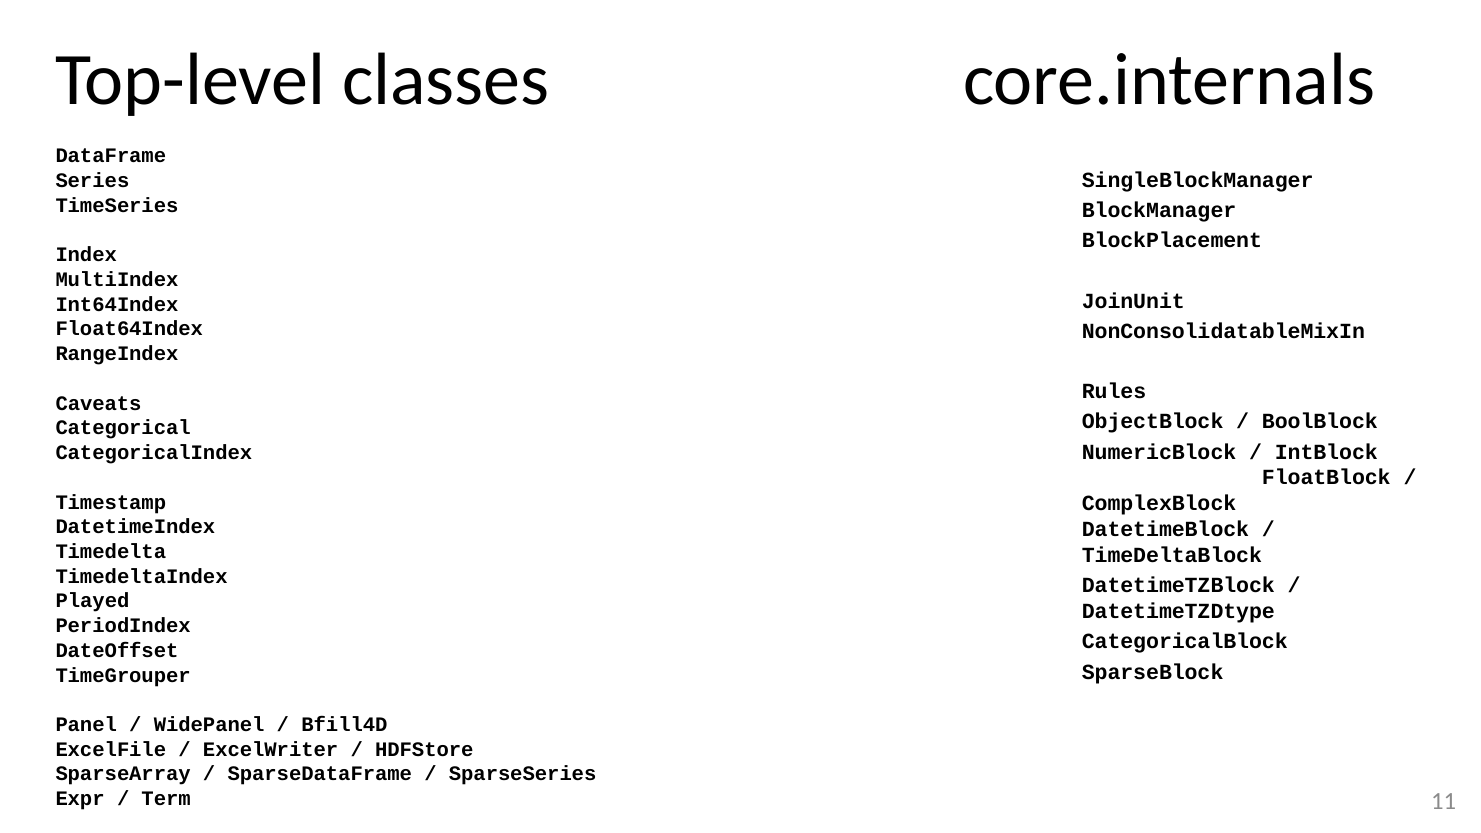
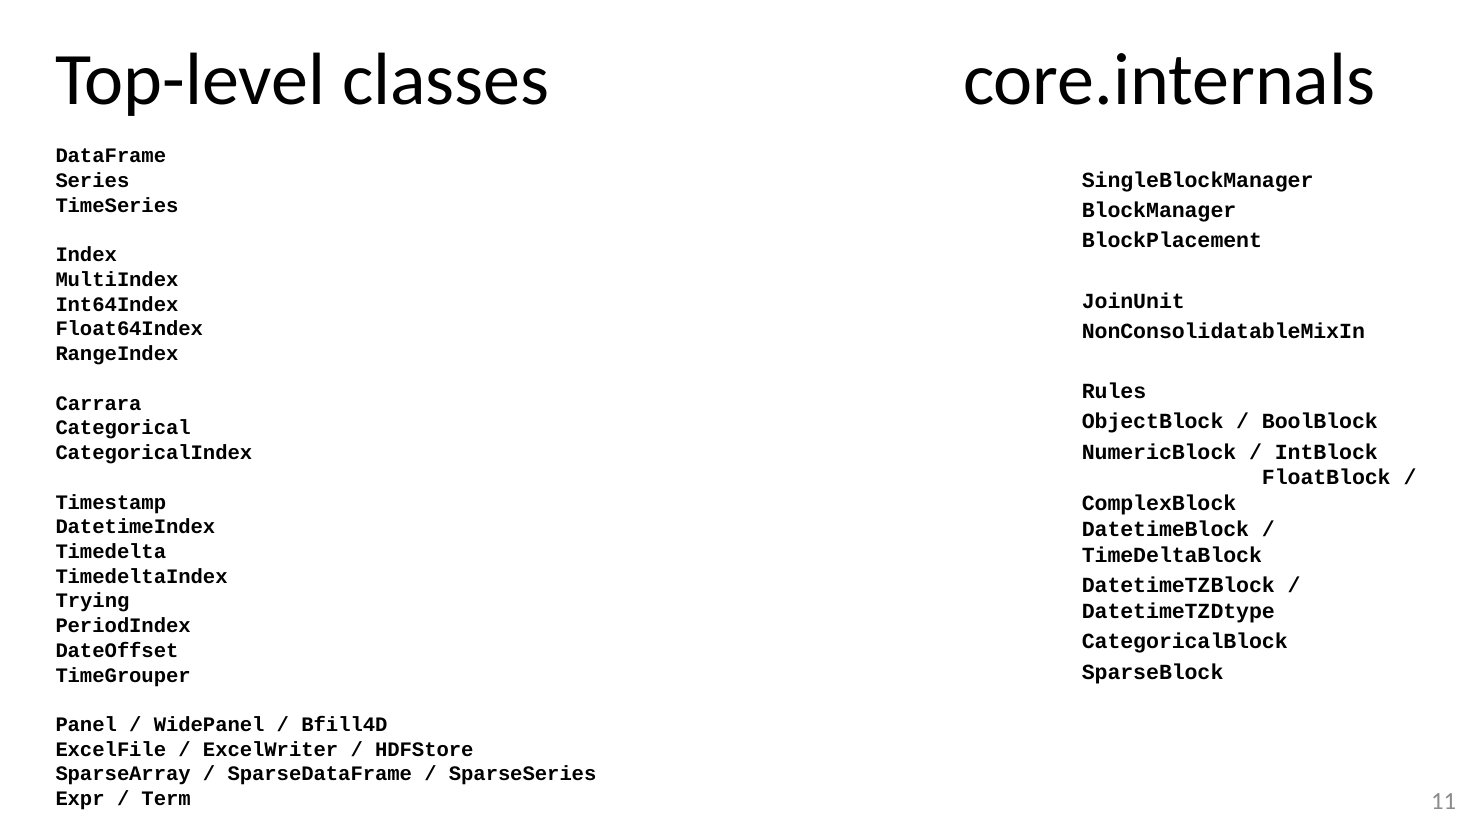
Caveats: Caveats -> Carrara
Played: Played -> Trying
